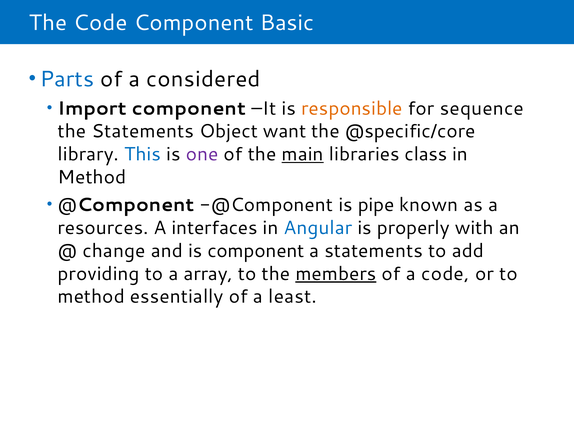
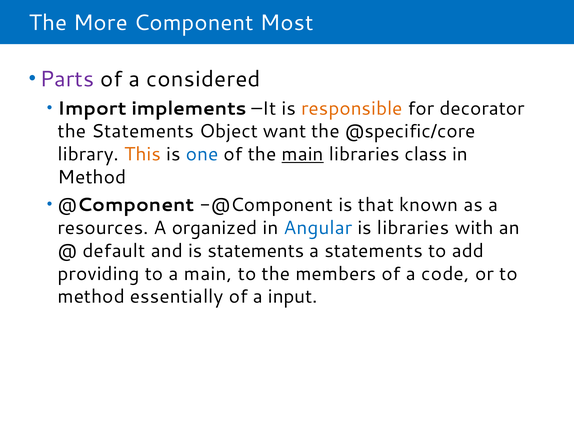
The Code: Code -> More
Basic: Basic -> Most
Parts colour: blue -> purple
Import component: component -> implements
sequence: sequence -> decorator
This colour: blue -> orange
one colour: purple -> blue
pipe: pipe -> that
interfaces: interfaces -> organized
is properly: properly -> libraries
change: change -> default
is component: component -> statements
a array: array -> main
members underline: present -> none
least: least -> input
